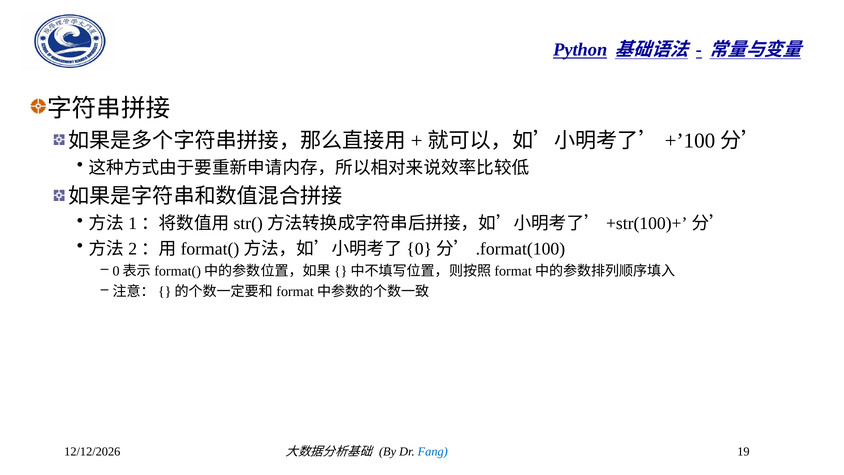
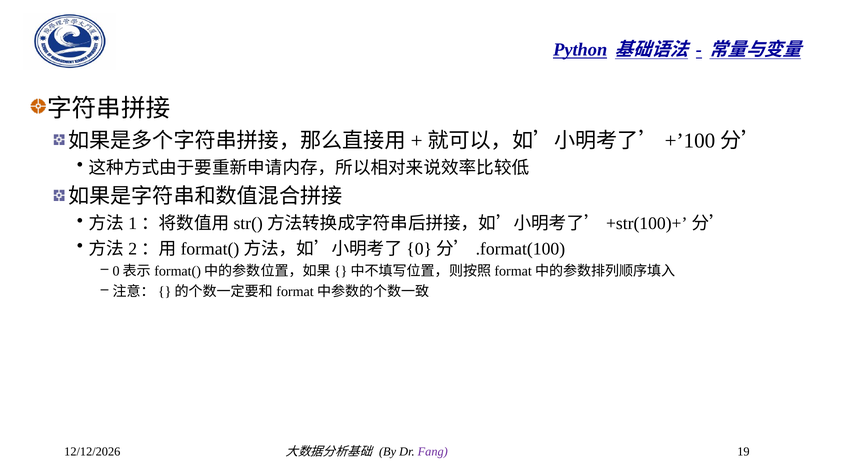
Fang colour: blue -> purple
